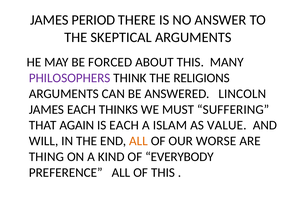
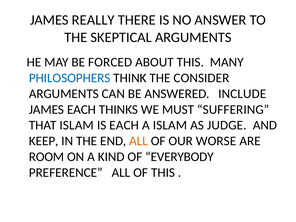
PERIOD: PERIOD -> REALLY
PHILOSOPHERS colour: purple -> blue
RELIGIONS: RELIGIONS -> CONSIDER
LINCOLN: LINCOLN -> INCLUDE
THAT AGAIN: AGAIN -> ISLAM
VALUE: VALUE -> JUDGE
WILL: WILL -> KEEP
THING: THING -> ROOM
